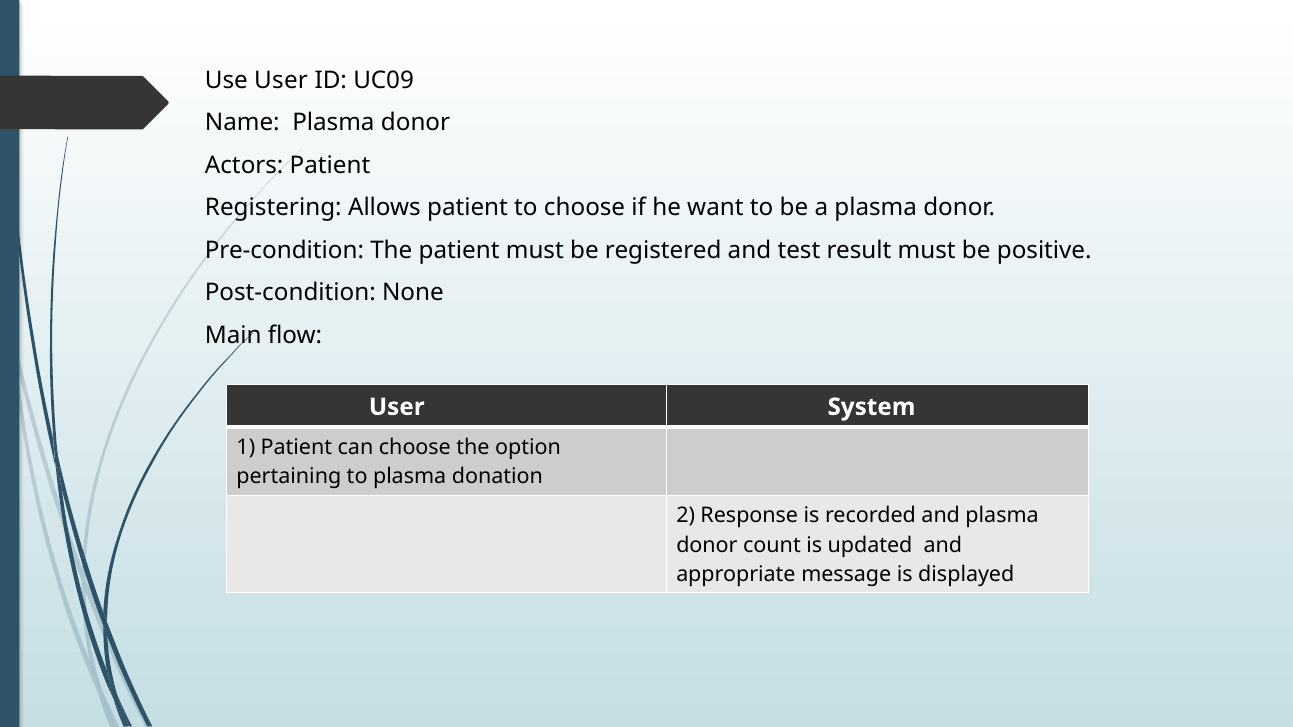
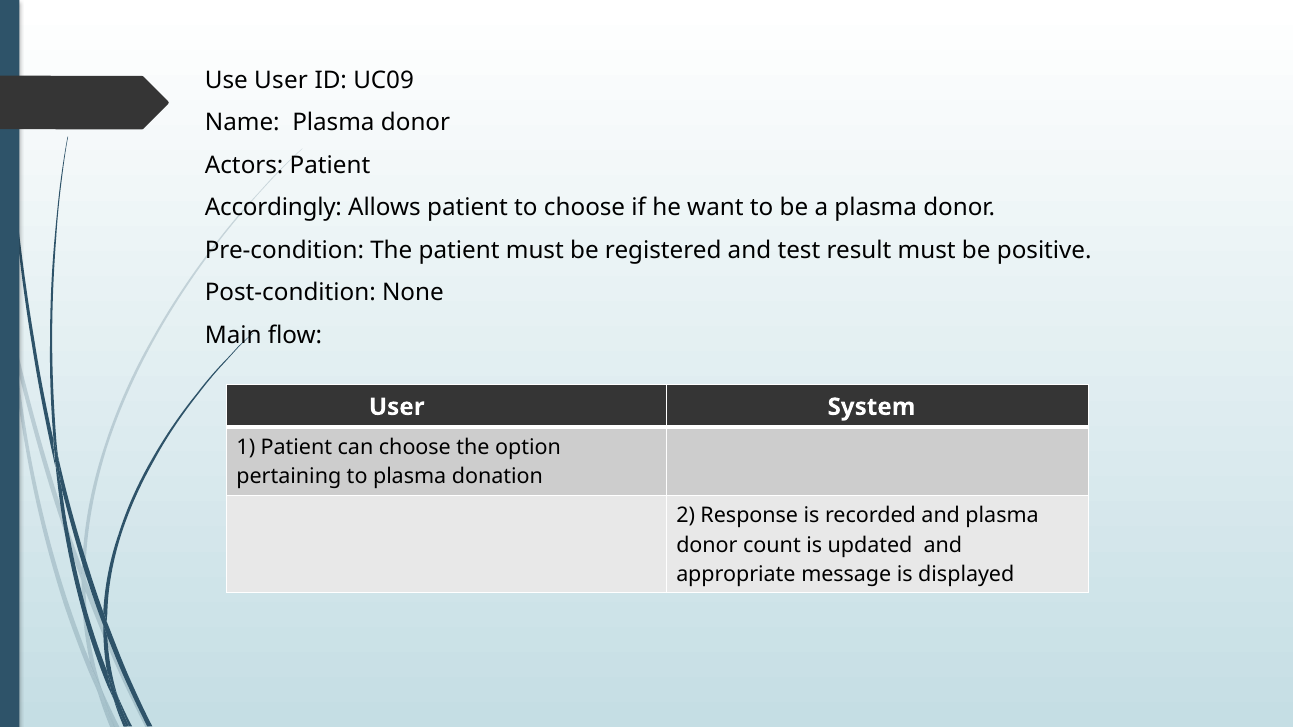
Registering: Registering -> Accordingly
